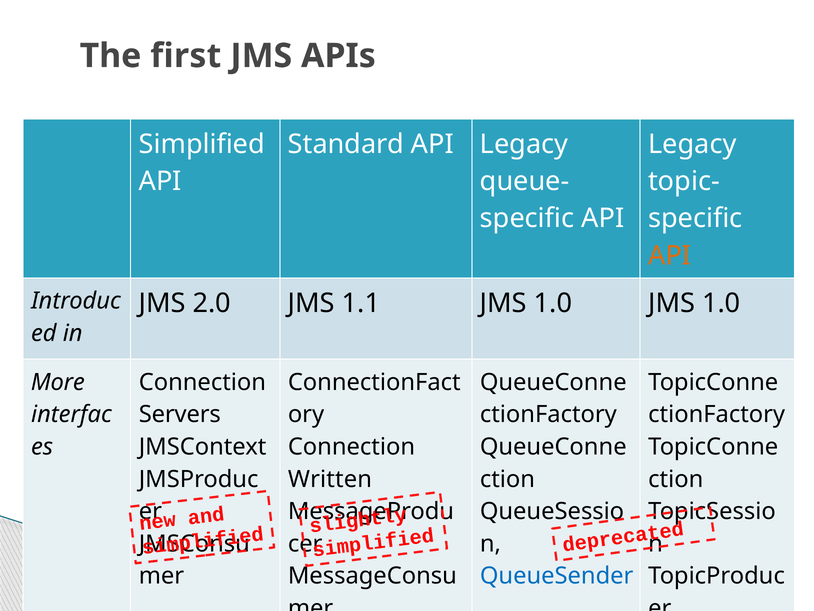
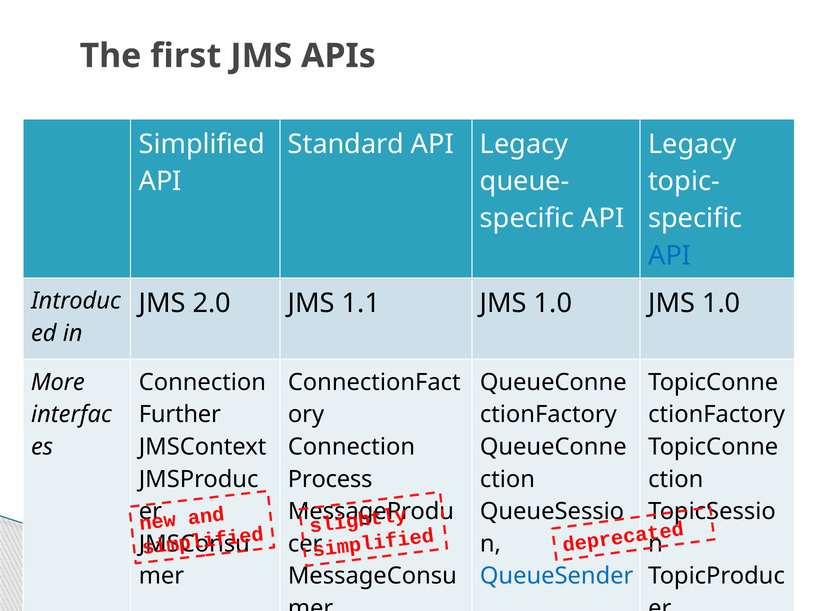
API at (670, 255) colour: orange -> blue
Servers: Servers -> Further
Written: Written -> Process
